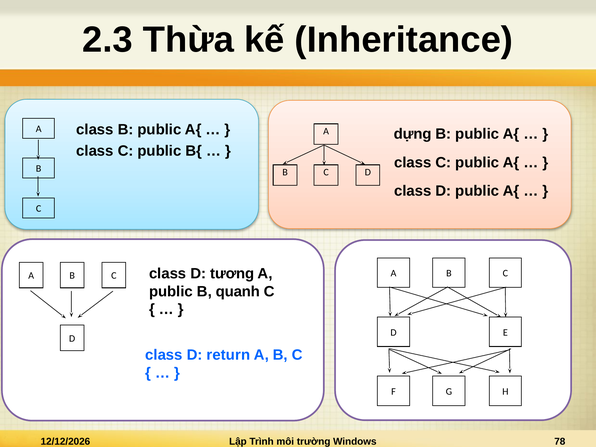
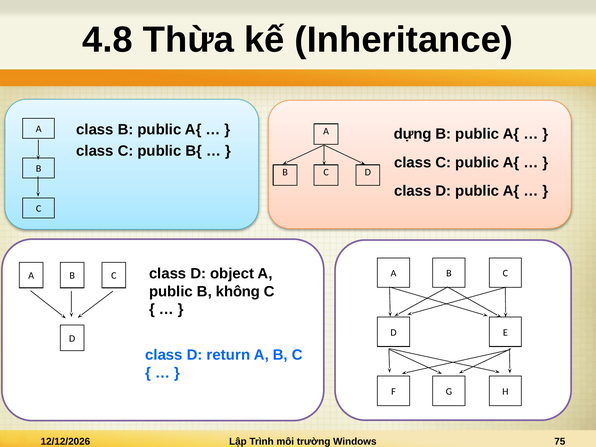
2.3: 2.3 -> 4.8
tương: tương -> object
quanh: quanh -> không
78: 78 -> 75
